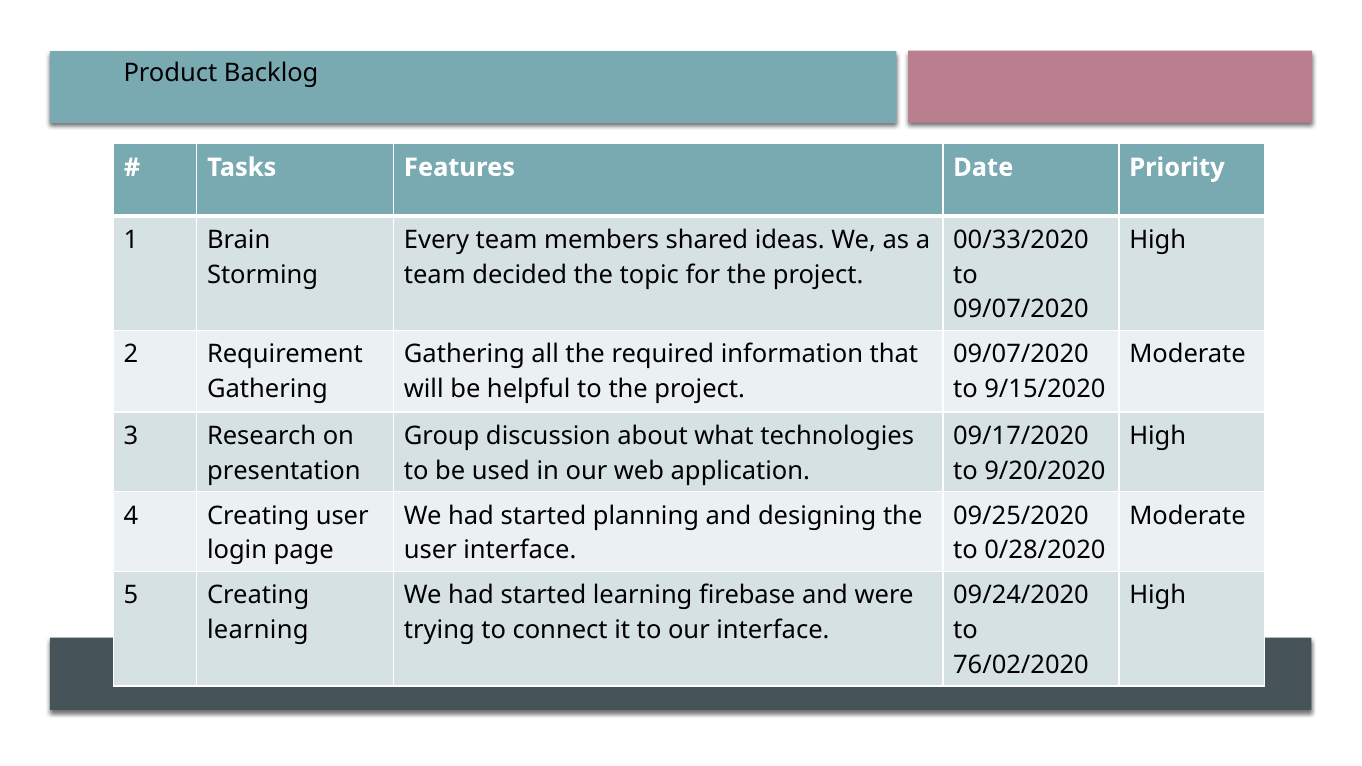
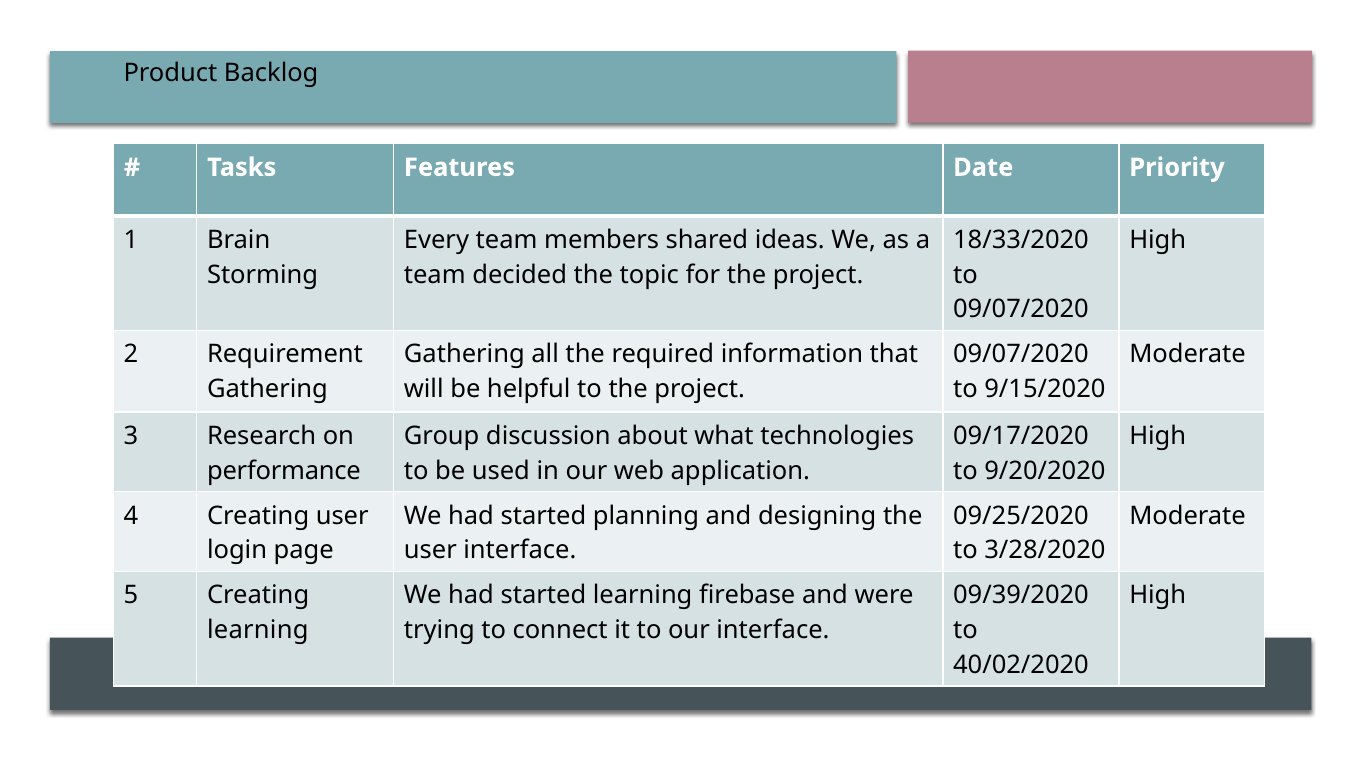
00/33/2020: 00/33/2020 -> 18/33/2020
presentation: presentation -> performance
0/28/2020: 0/28/2020 -> 3/28/2020
09/24/2020: 09/24/2020 -> 09/39/2020
76/02/2020: 76/02/2020 -> 40/02/2020
